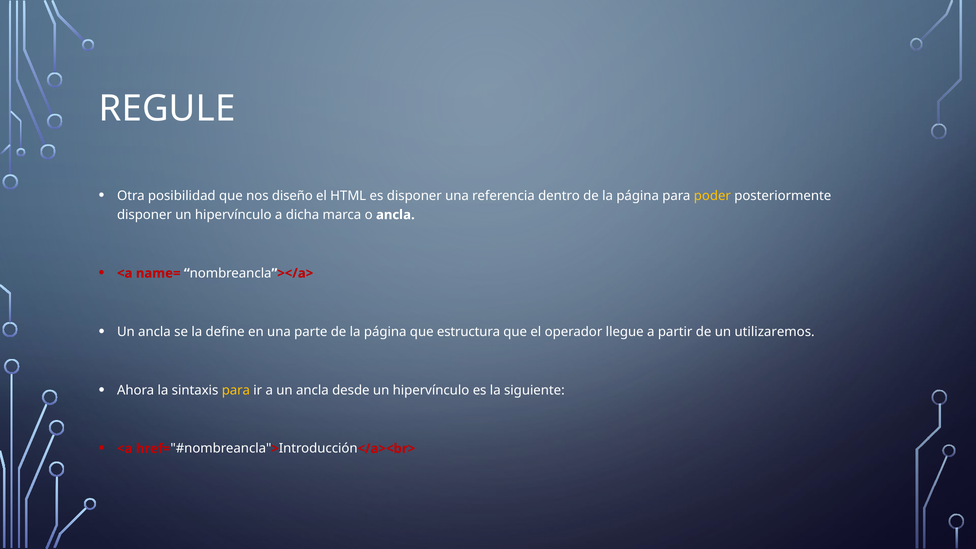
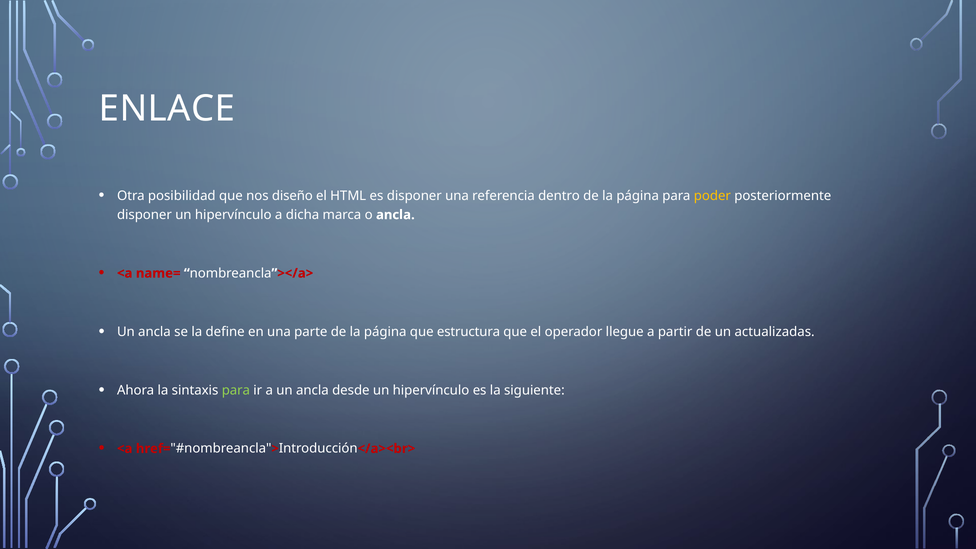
REGULE: REGULE -> ENLACE
utilizaremos: utilizaremos -> actualizadas
para at (236, 390) colour: yellow -> light green
